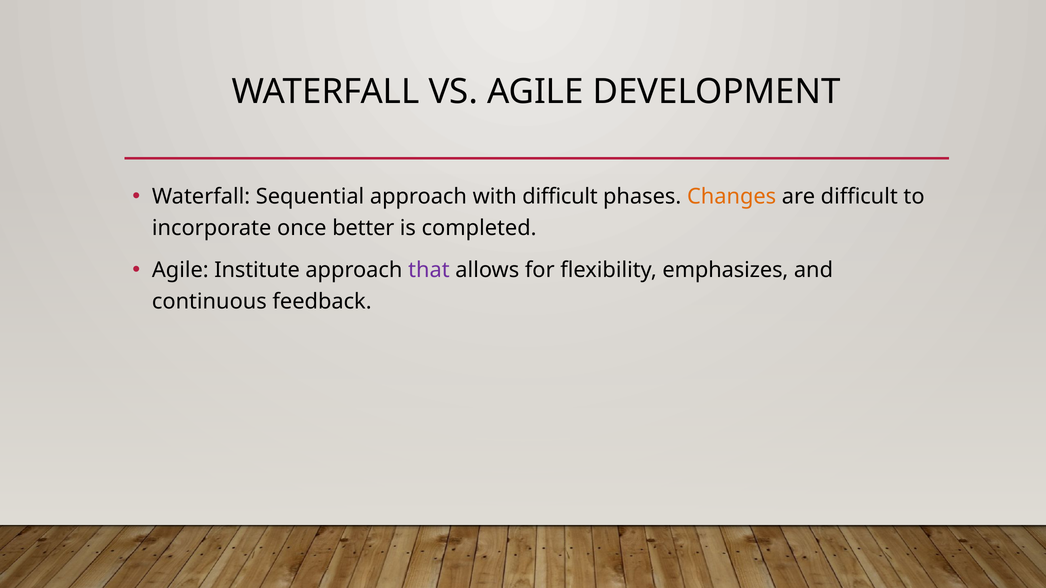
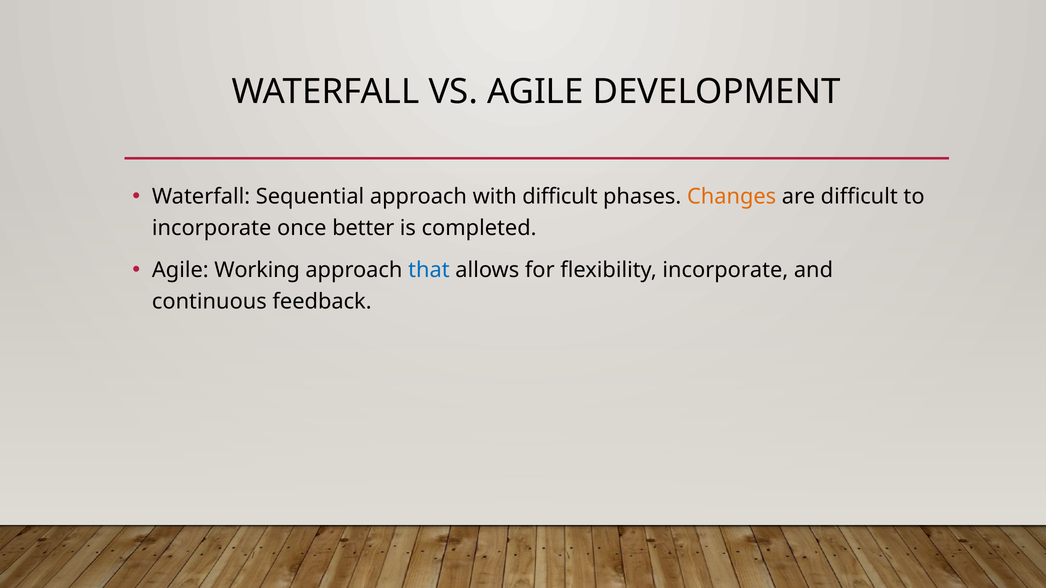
Institute: Institute -> Working
that colour: purple -> blue
flexibility emphasizes: emphasizes -> incorporate
